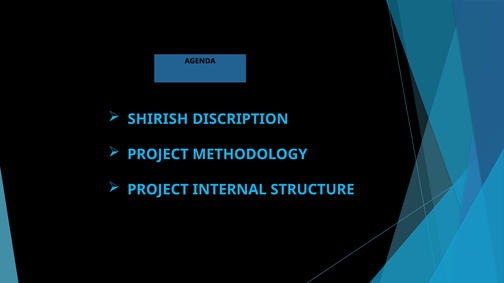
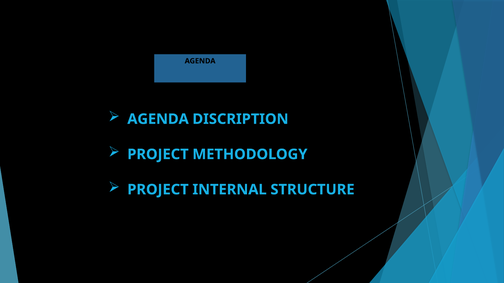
SHIRISH at (158, 119): SHIRISH -> AGENDA
